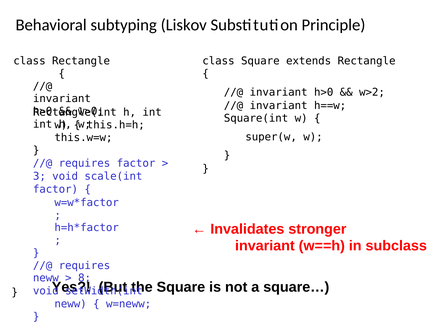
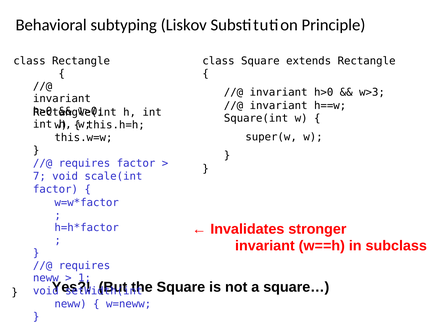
w>2: w>2 -> w>3
3: 3 -> 7
8: 8 -> 1
